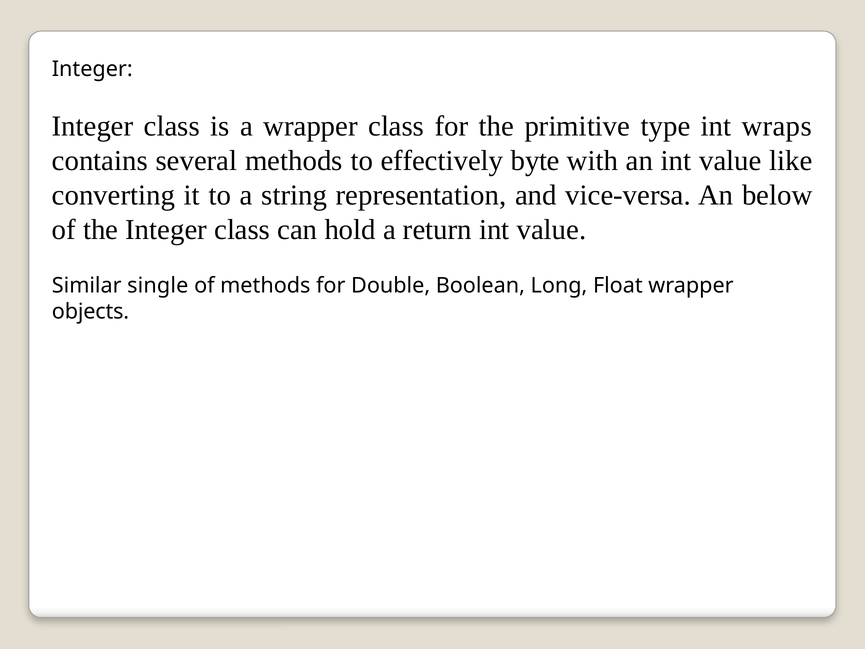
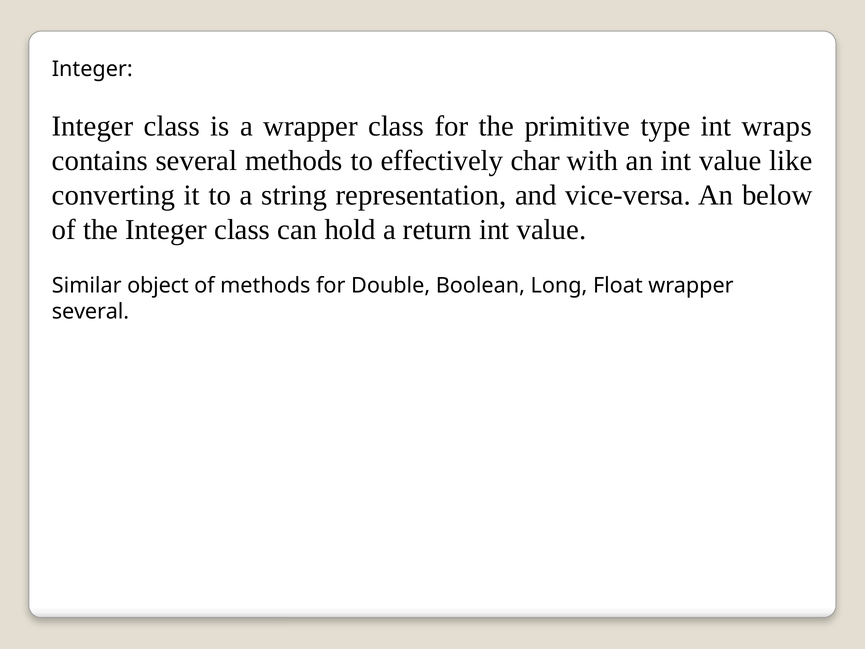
byte: byte -> char
single: single -> object
objects at (90, 311): objects -> several
